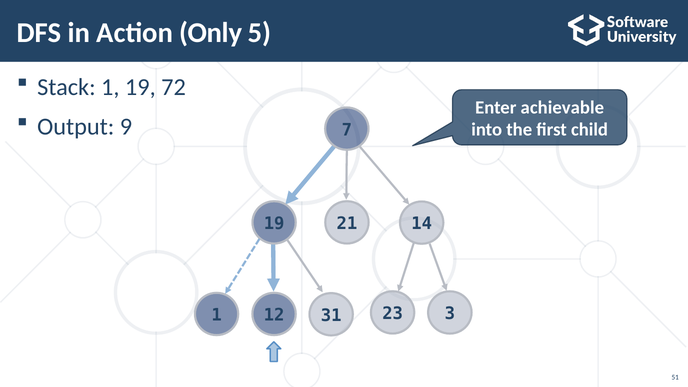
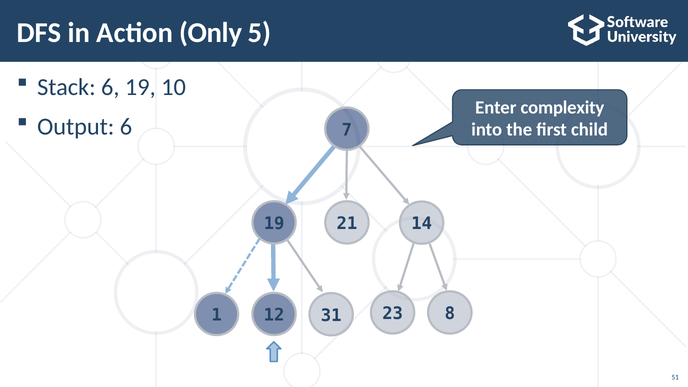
Stack 1: 1 -> 6
72: 72 -> 10
achievable: achievable -> complexity
Output 9: 9 -> 6
3: 3 -> 8
